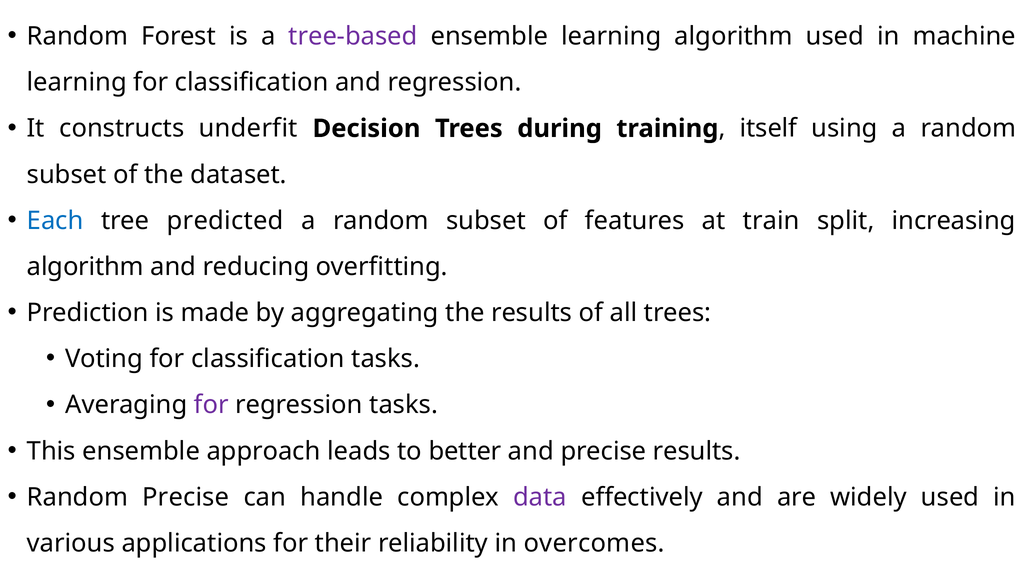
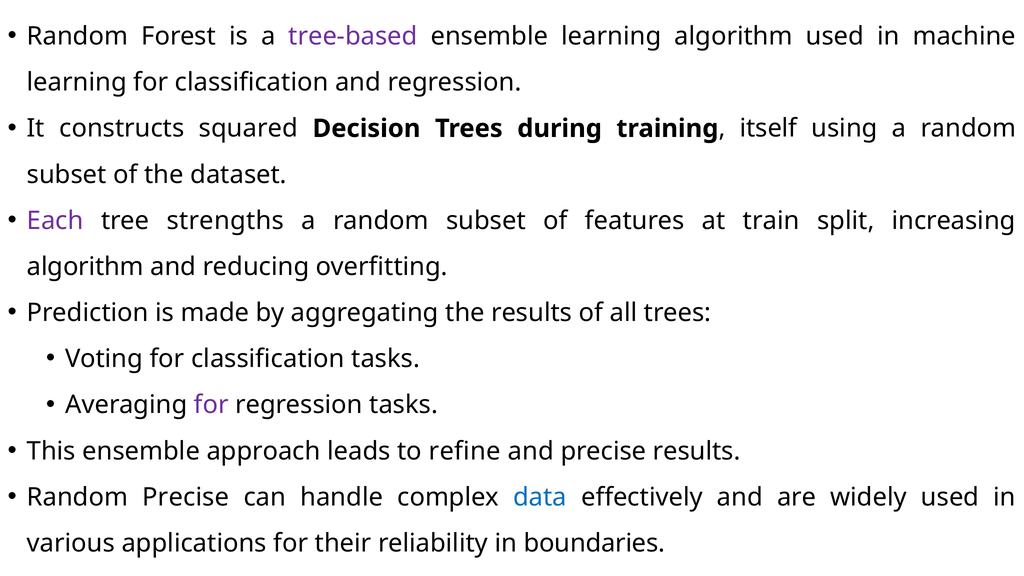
underfit: underfit -> squared
Each colour: blue -> purple
predicted: predicted -> strengths
better: better -> refine
data colour: purple -> blue
overcomes: overcomes -> boundaries
